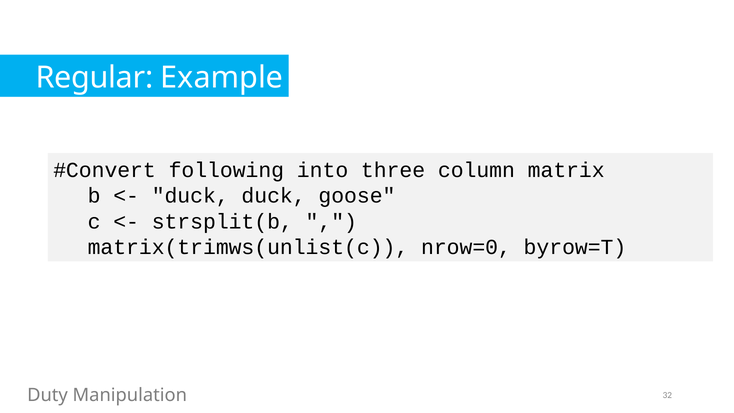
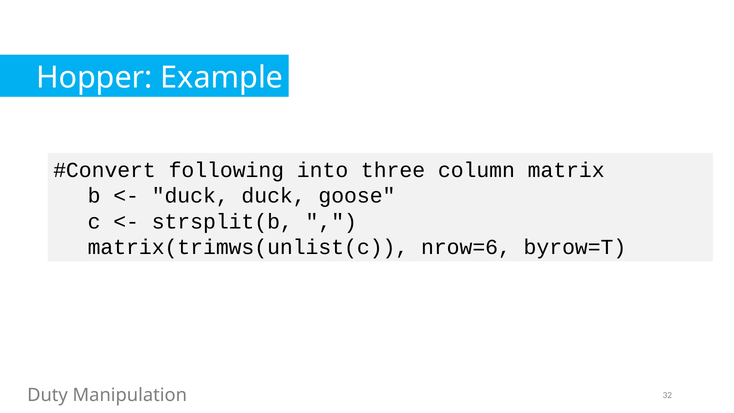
Regular: Regular -> Hopper
nrow=0: nrow=0 -> nrow=6
